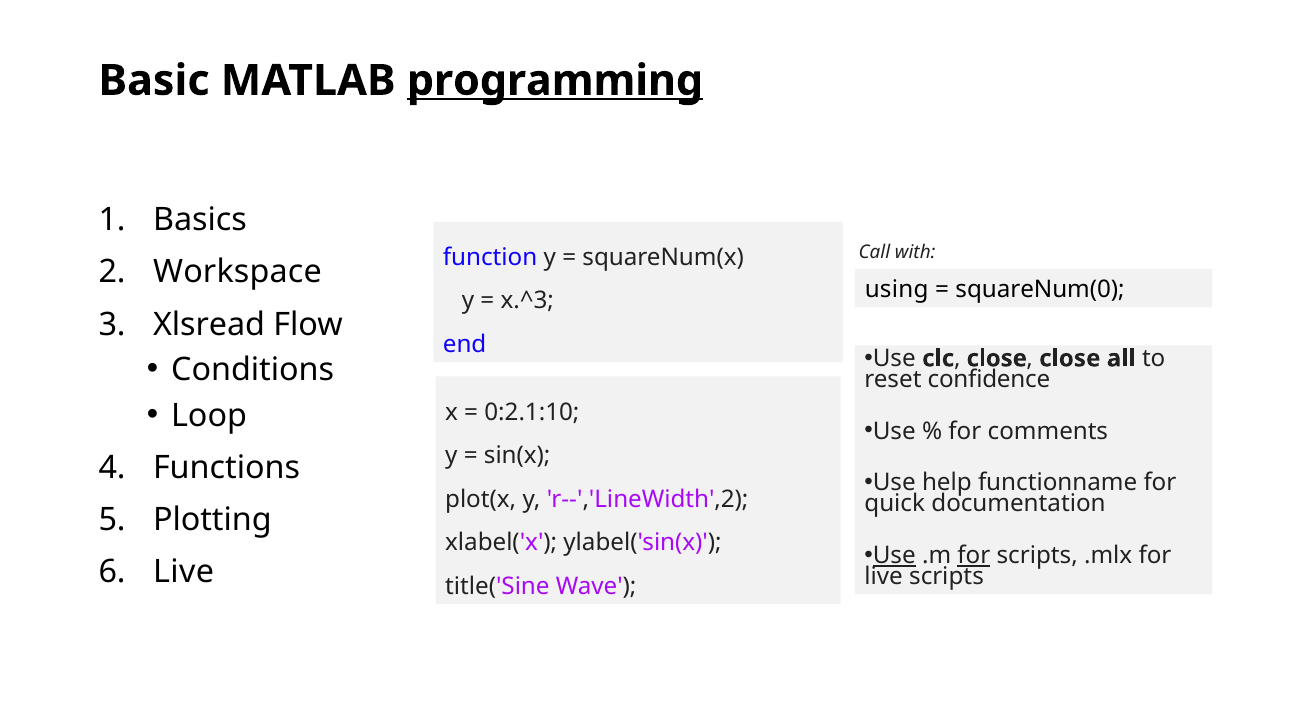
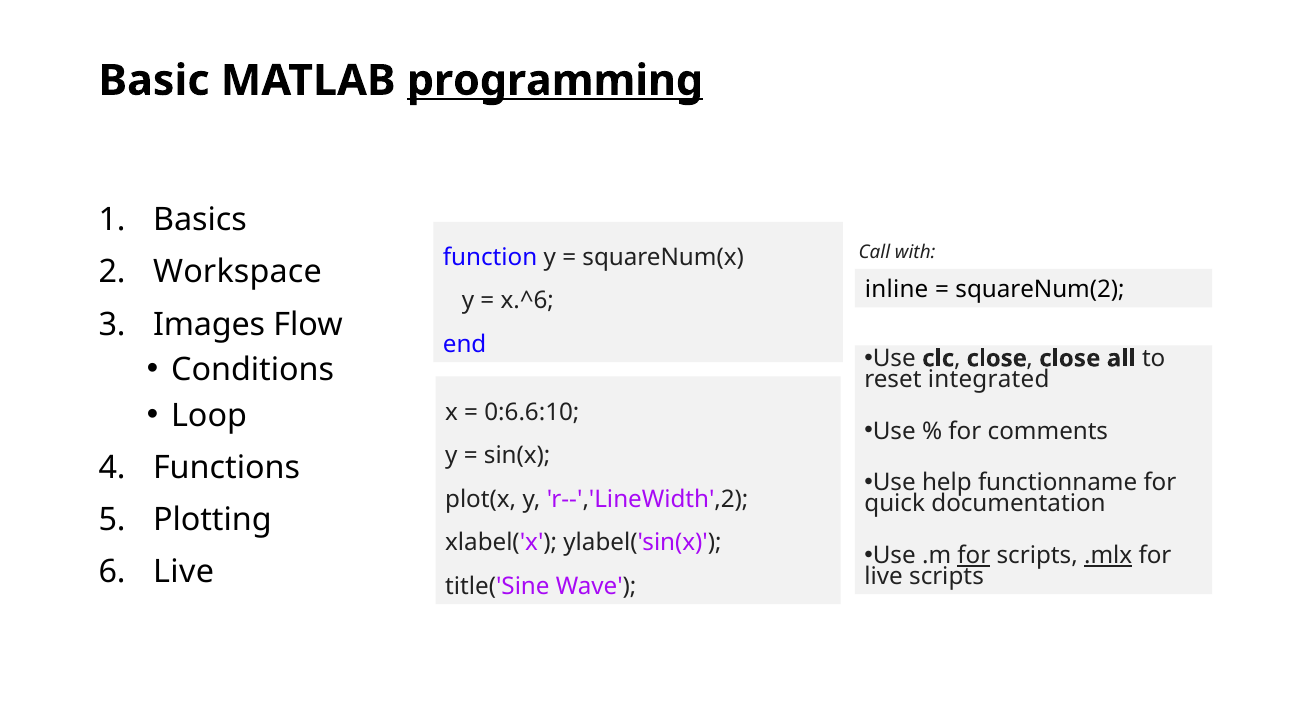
using: using -> inline
squareNum(0: squareNum(0 -> squareNum(2
x.^3: x.^3 -> x.^6
Xlsread: Xlsread -> Images
confidence: confidence -> integrated
0:2.1:10: 0:2.1:10 -> 0:6.6:10
Use at (894, 555) underline: present -> none
.mlx underline: none -> present
